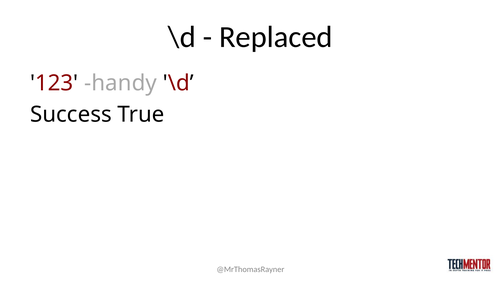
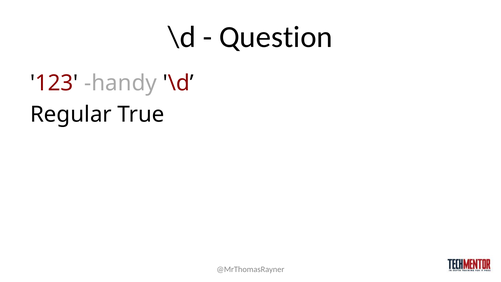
Replaced: Replaced -> Question
Success: Success -> Regular
